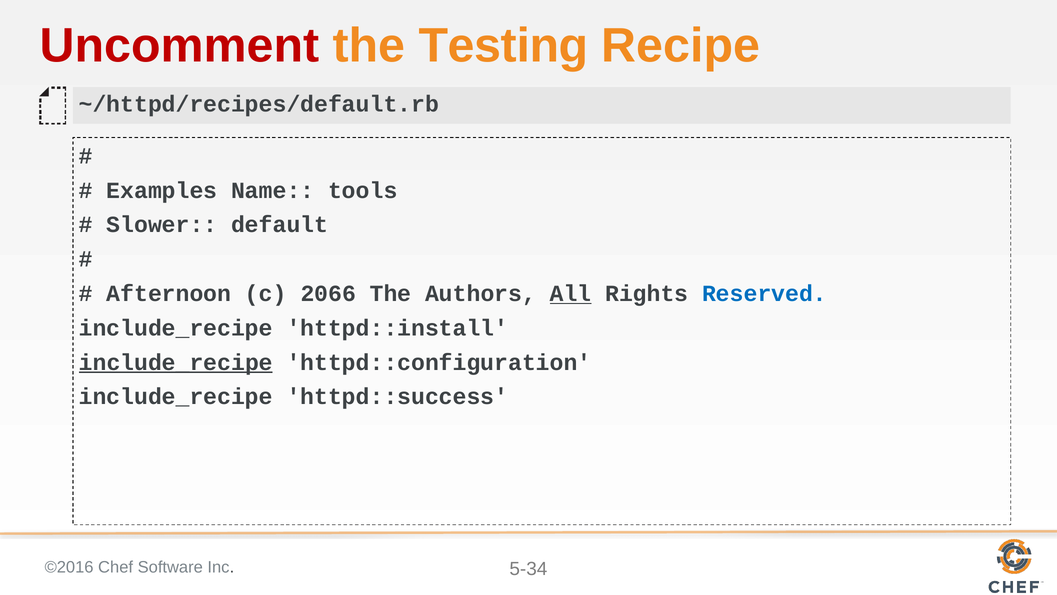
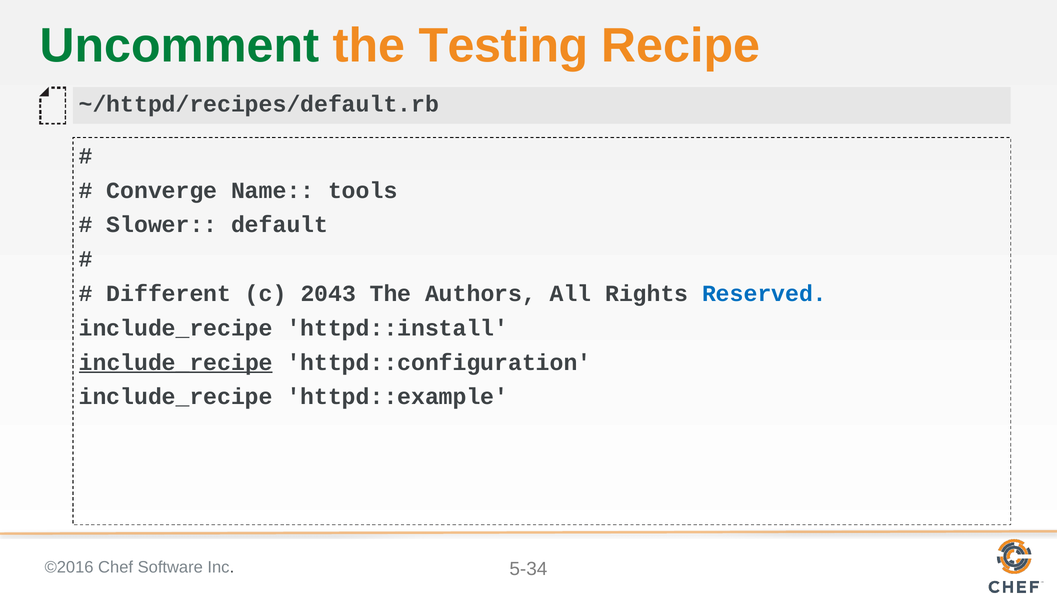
Uncomment colour: red -> green
Examples: Examples -> Converge
Afternoon: Afternoon -> Different
2066: 2066 -> 2043
All underline: present -> none
httpd::success: httpd::success -> httpd::example
